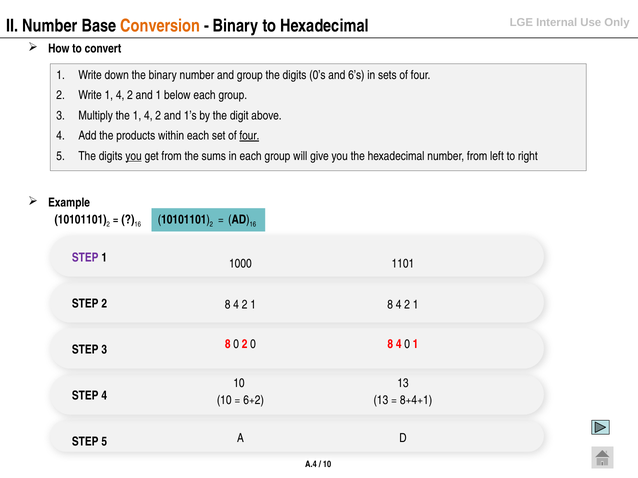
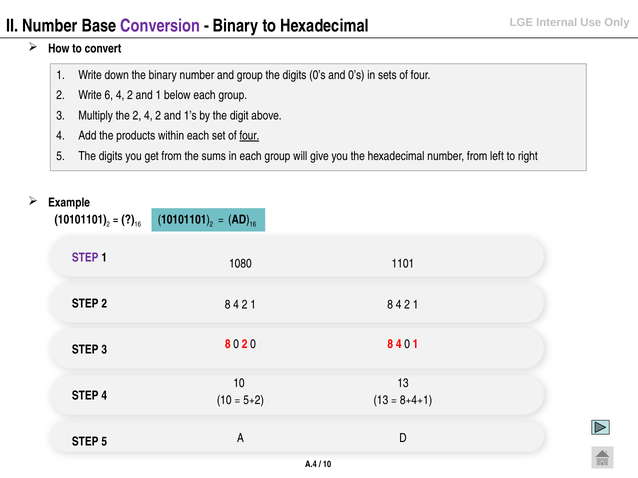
Conversion colour: orange -> purple
and 6’s: 6’s -> 0’s
Write 1: 1 -> 6
the 1: 1 -> 2
you at (134, 156) underline: present -> none
1000: 1000 -> 1080
6+2: 6+2 -> 5+2
